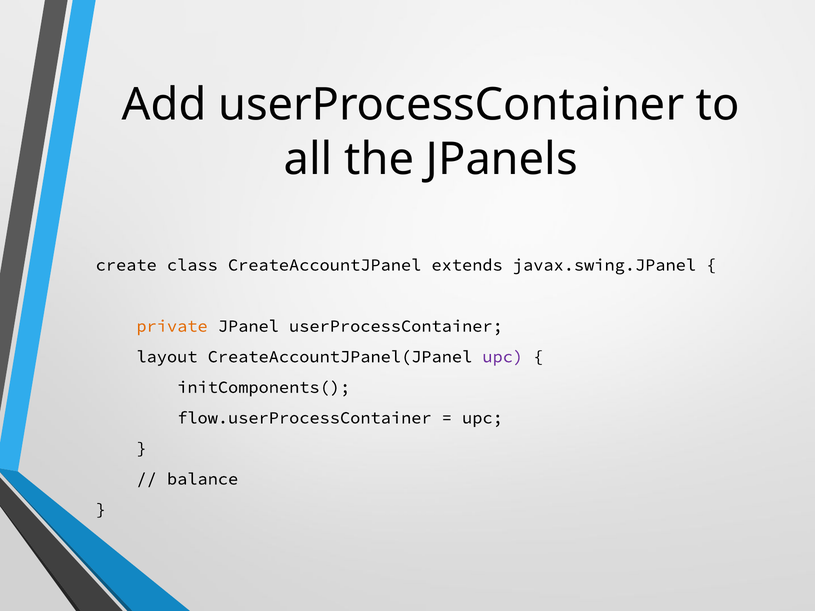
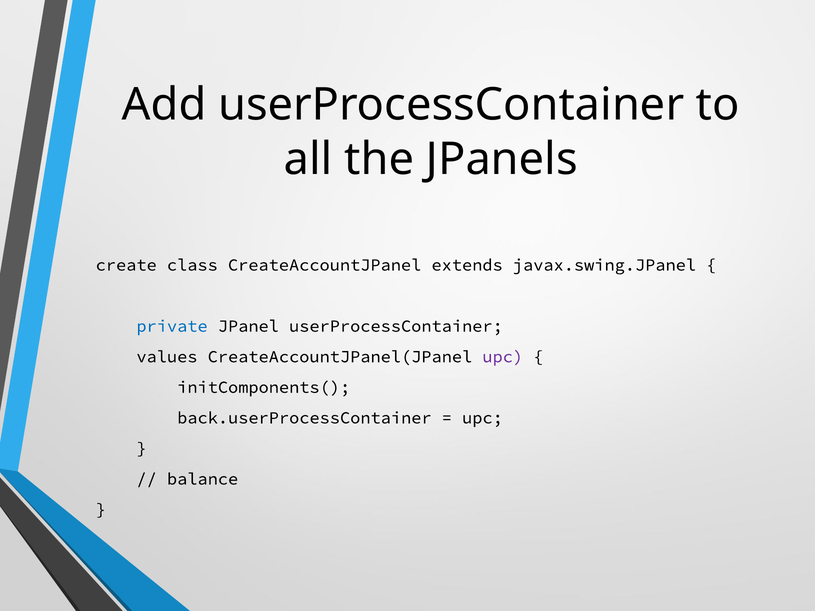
private colour: orange -> blue
layout: layout -> values
flow.userProcessContainer: flow.userProcessContainer -> back.userProcessContainer
